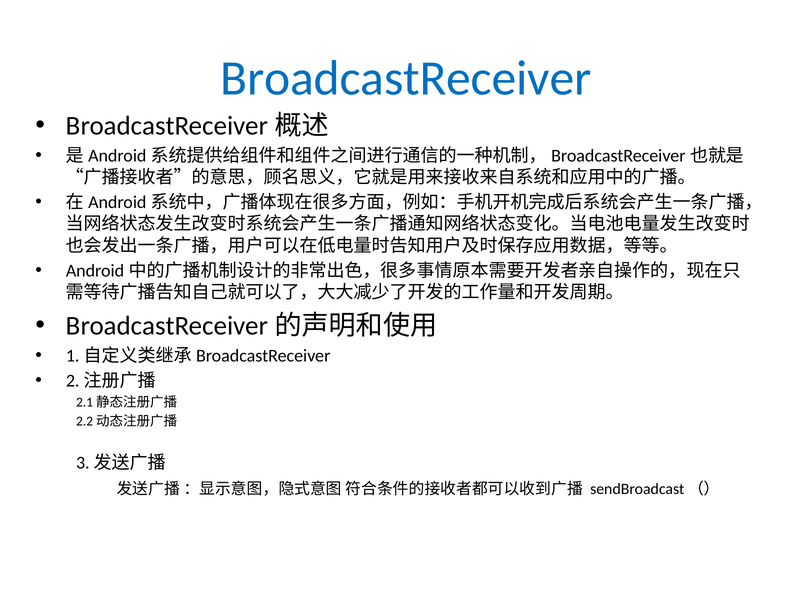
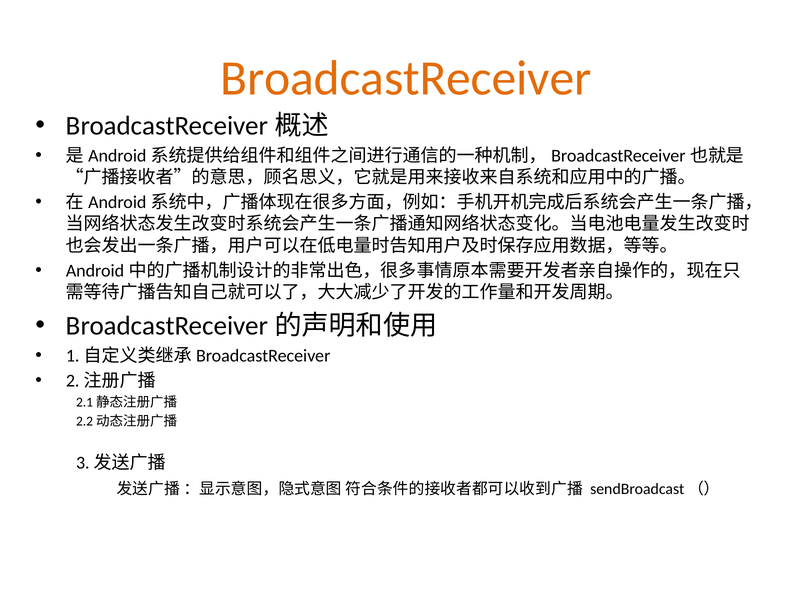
BroadcastReceiver colour: blue -> orange
